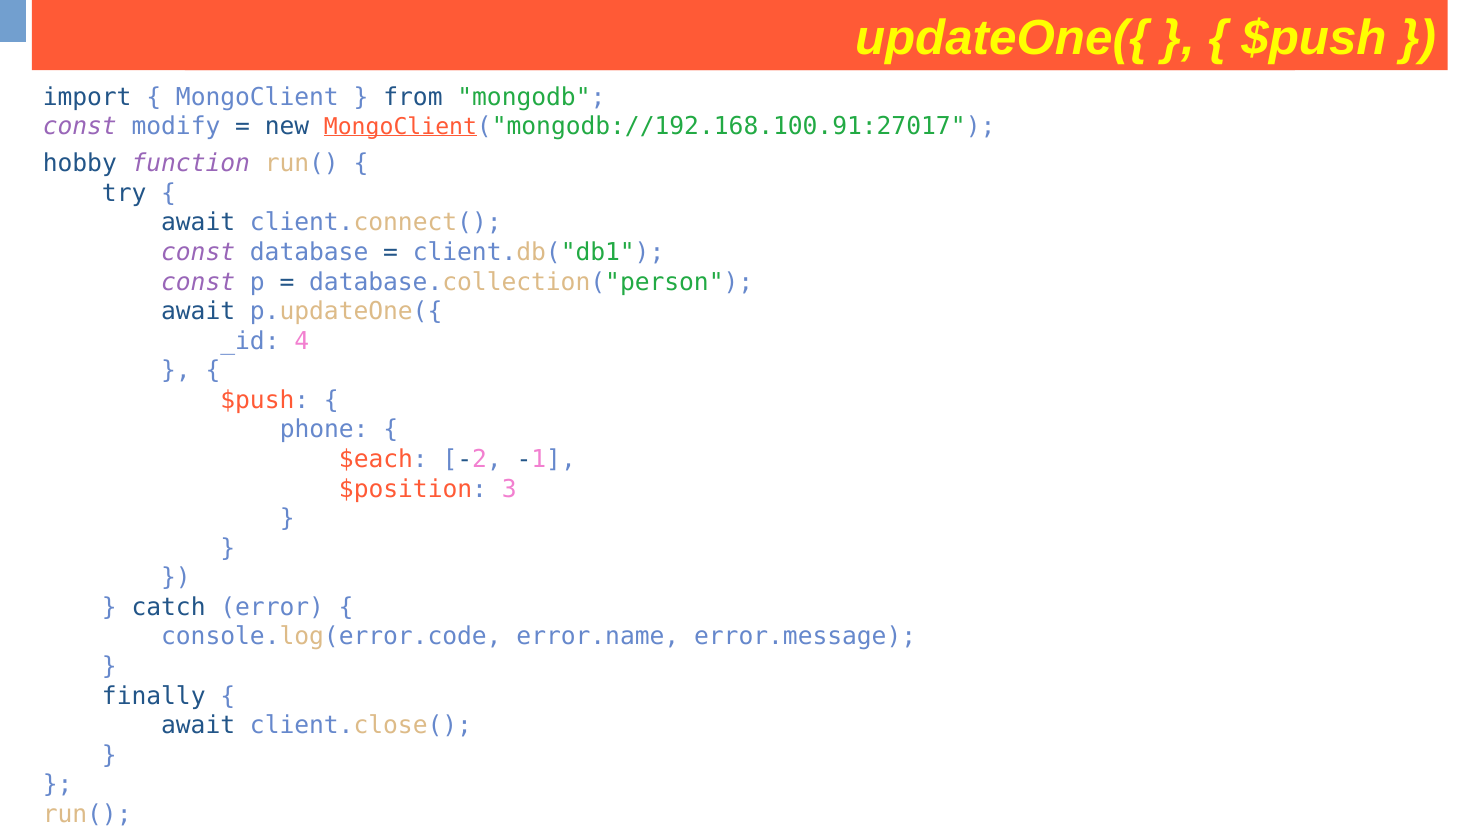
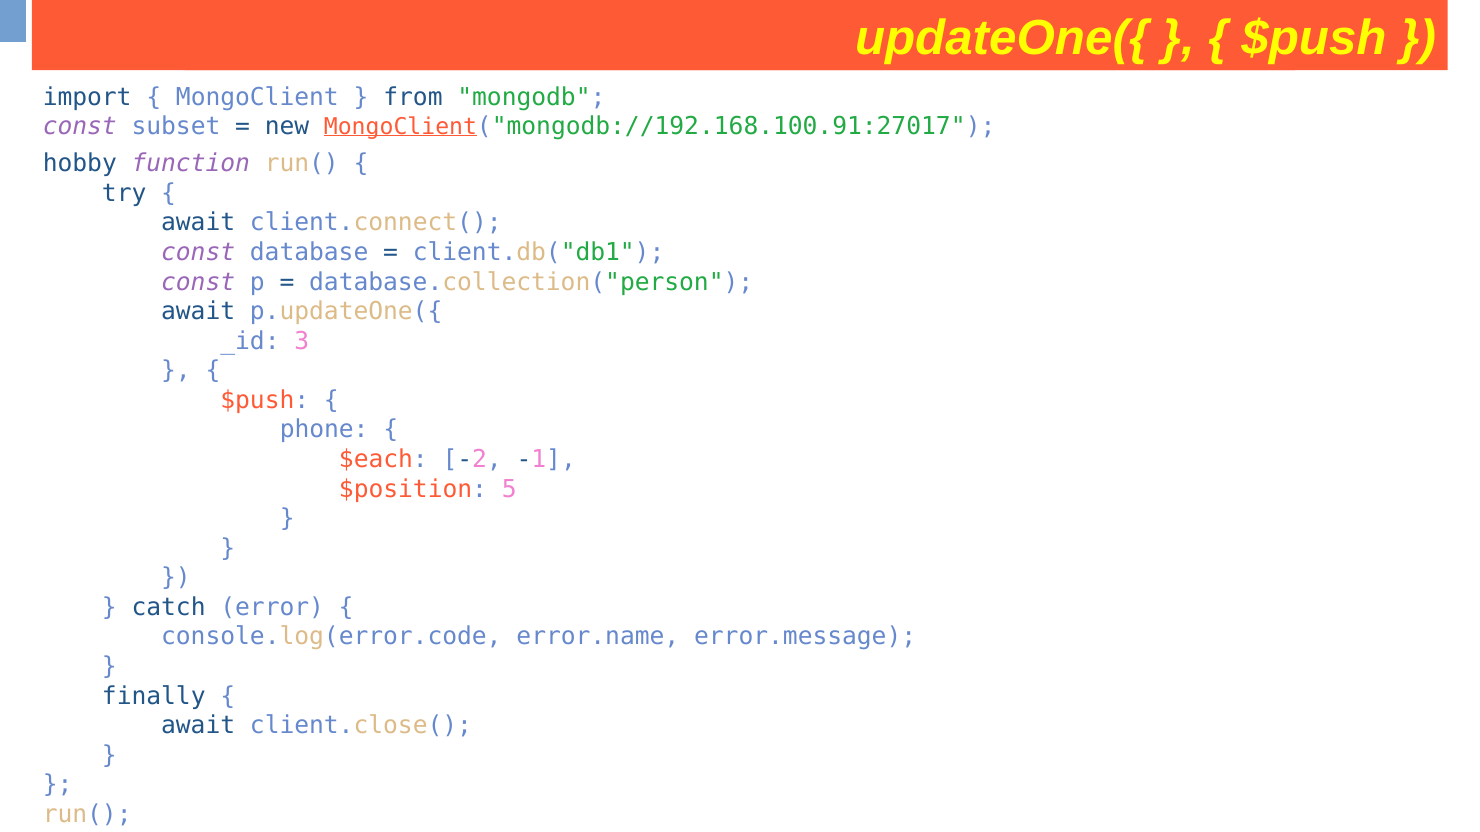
modify: modify -> subset
4: 4 -> 3
3: 3 -> 5
